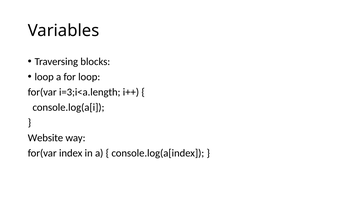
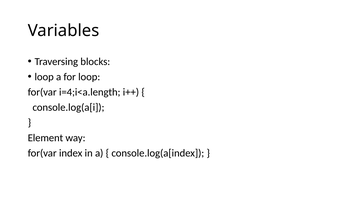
i=3;i<a.length: i=3;i<a.length -> i=4;i<a.length
Website: Website -> Element
